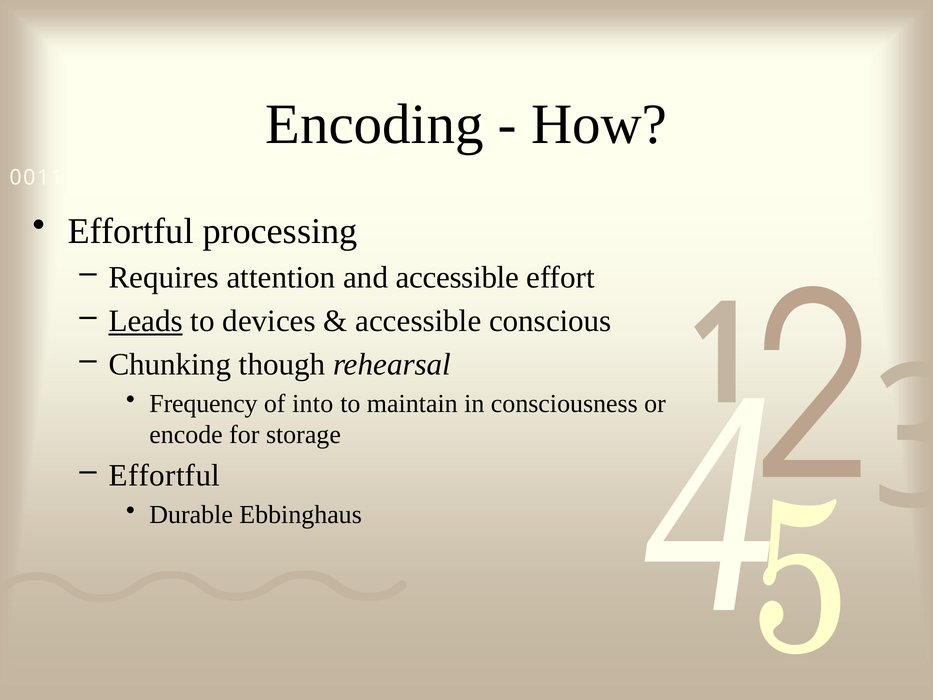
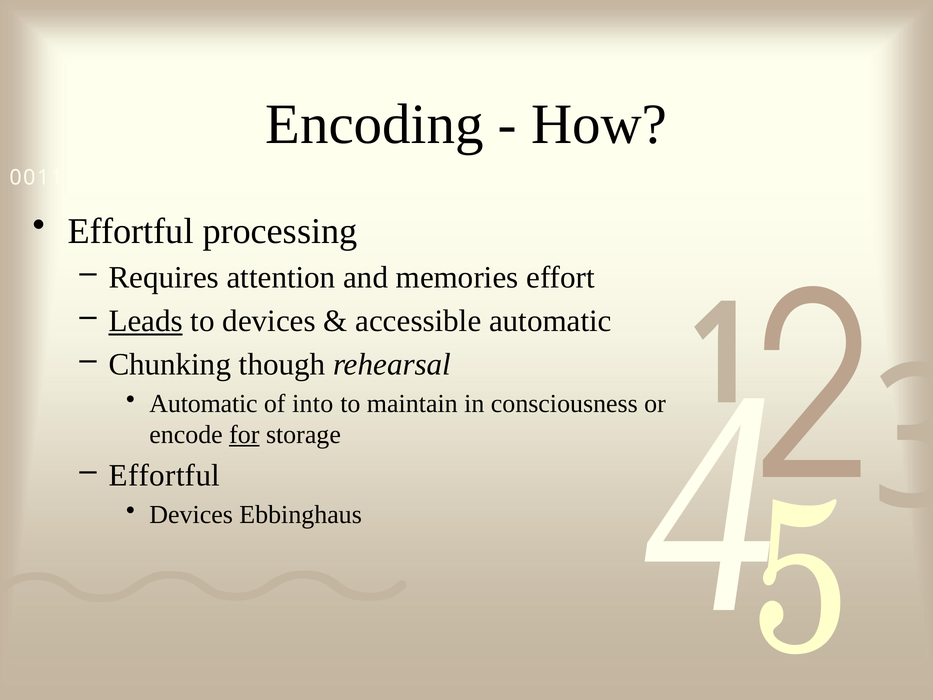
and accessible: accessible -> memories
accessible conscious: conscious -> automatic
Frequency at (203, 404): Frequency -> Automatic
for underline: none -> present
Durable at (191, 514): Durable -> Devices
